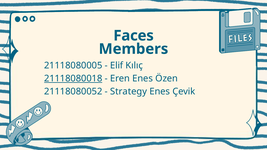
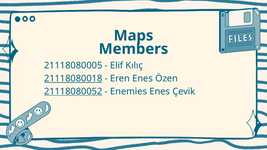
Faces: Faces -> Maps
21118080052 underline: none -> present
Strategy: Strategy -> Enemies
